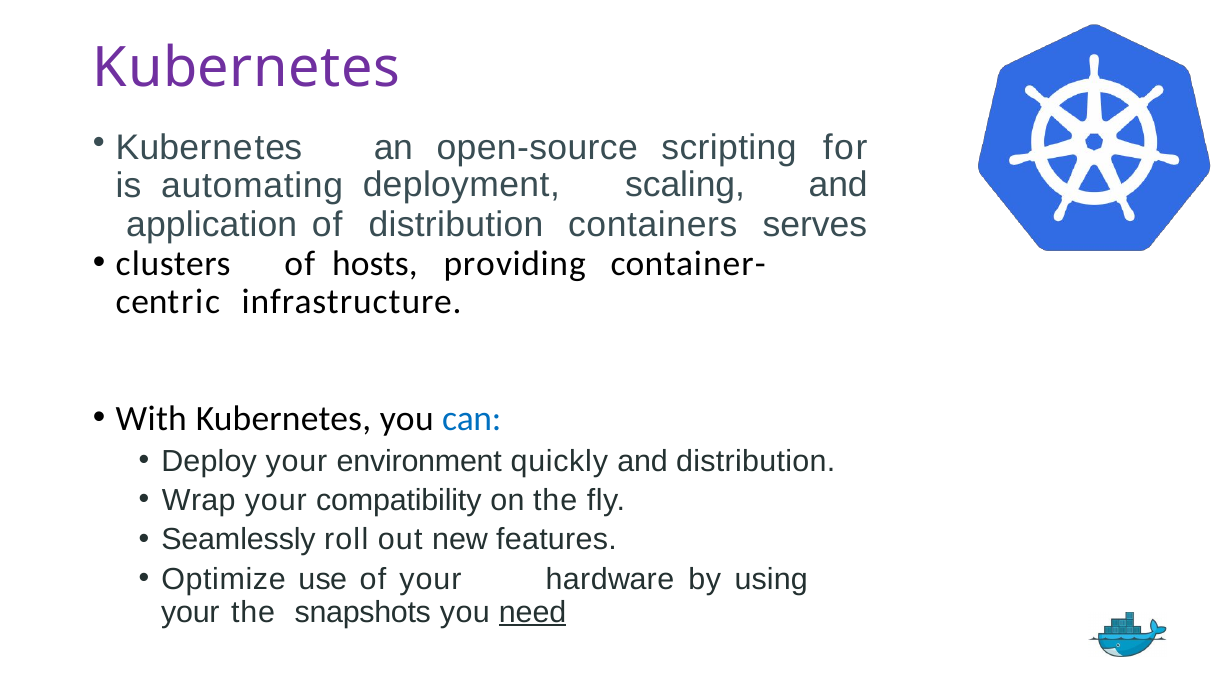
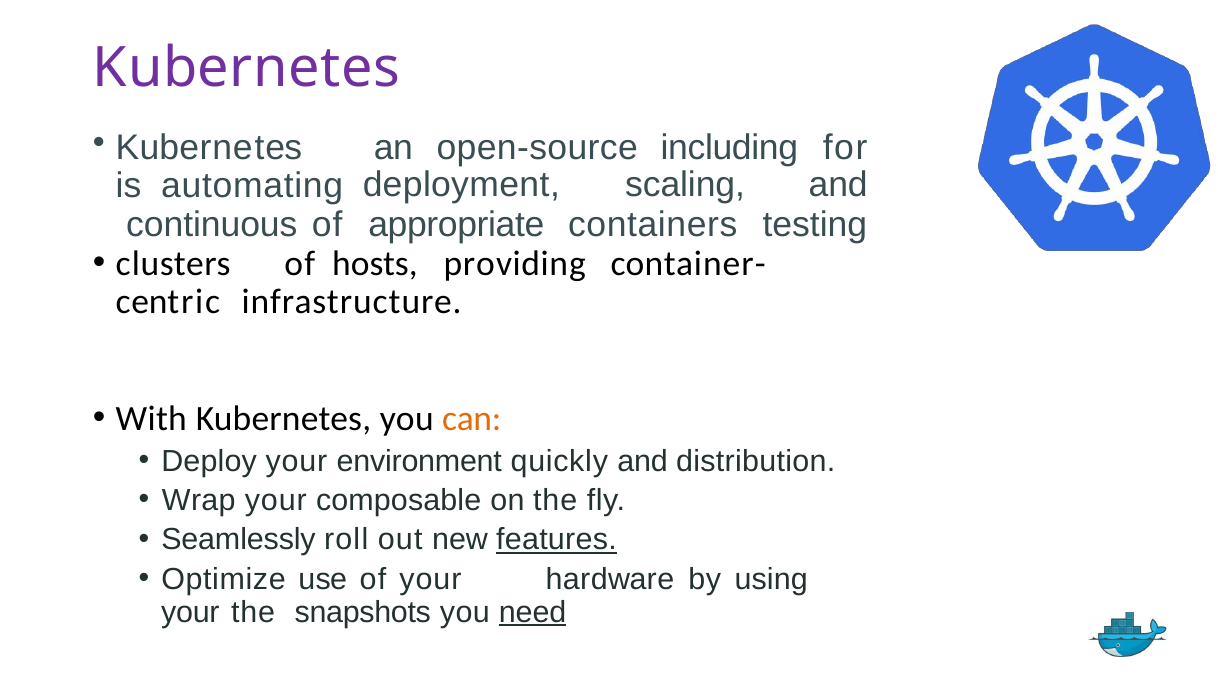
scripting: scripting -> including
application: application -> continuous
of distribution: distribution -> appropriate
serves: serves -> testing
can colour: blue -> orange
compatibility: compatibility -> composable
features underline: none -> present
